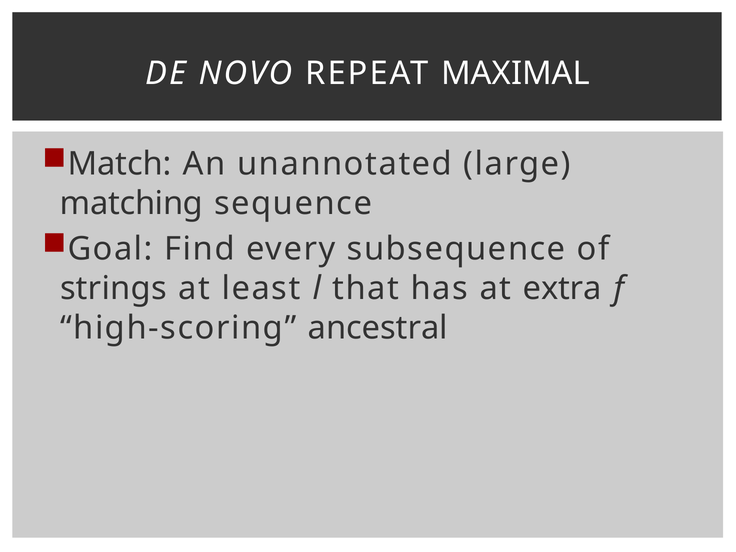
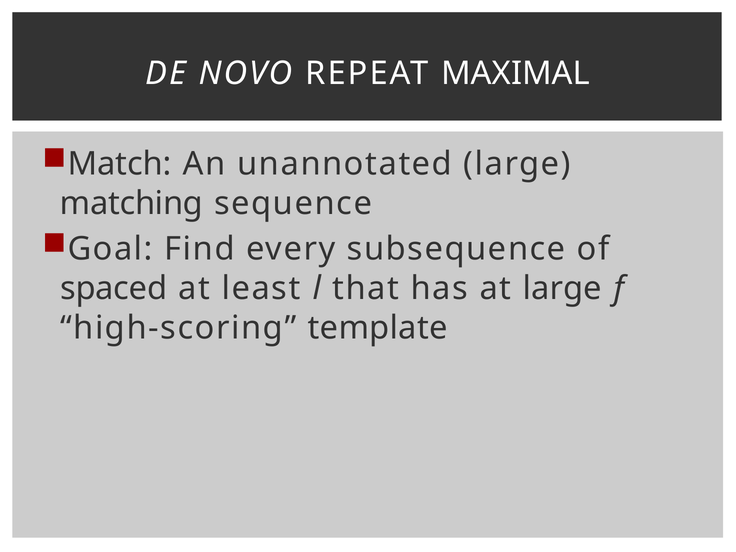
strings: strings -> spaced
at extra: extra -> large
ancestral: ancestral -> template
